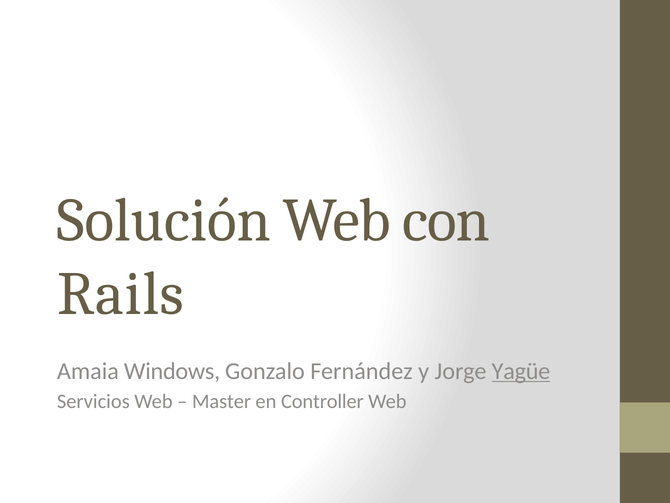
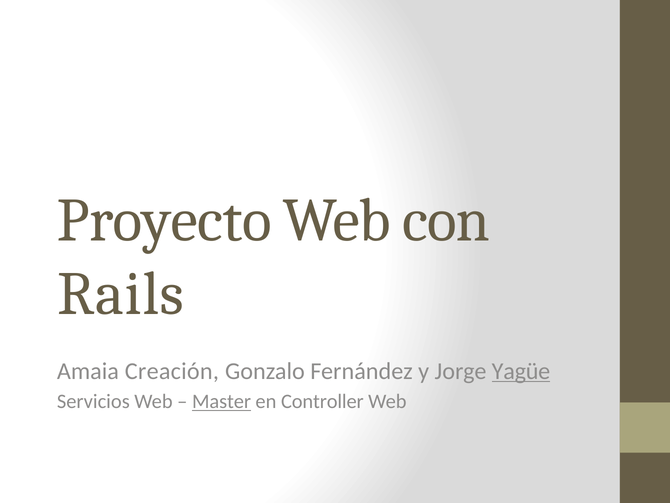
Solución: Solución -> Proyecto
Windows: Windows -> Creación
Master underline: none -> present
